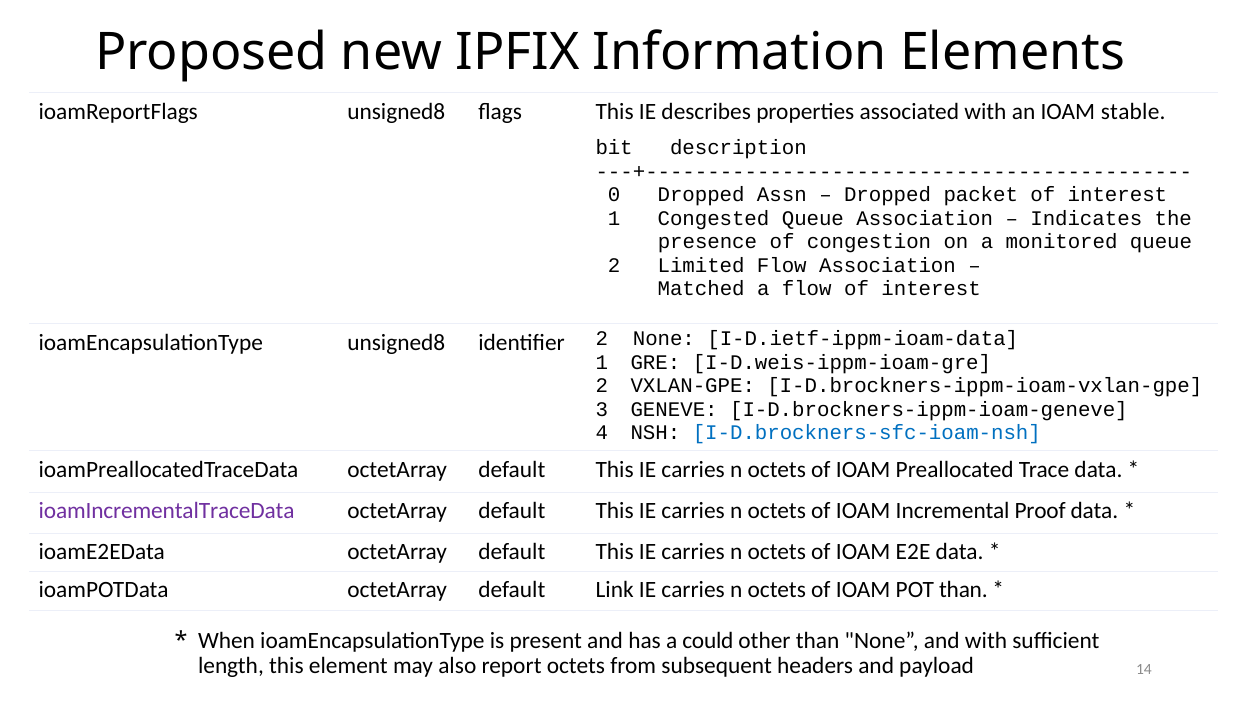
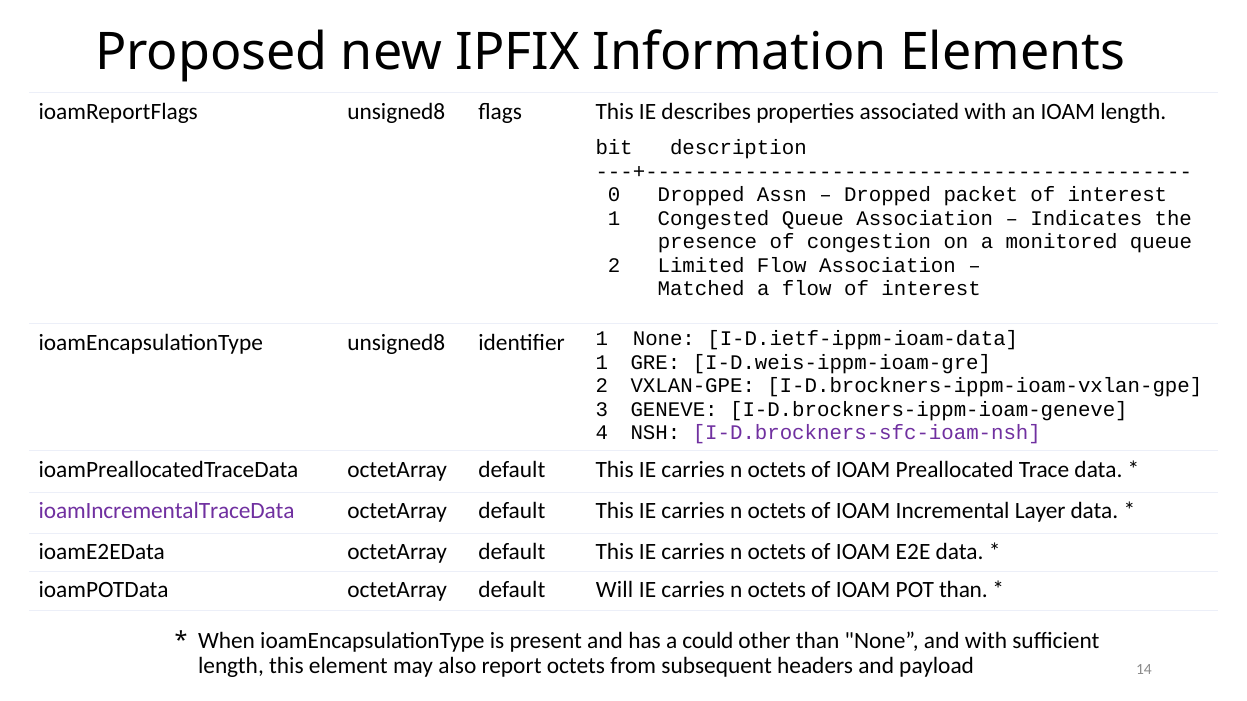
IOAM stable: stable -> length
identifier 2: 2 -> 1
I-D.brockners-sfc-ioam-nsh colour: blue -> purple
Proof: Proof -> Layer
Link: Link -> Will
